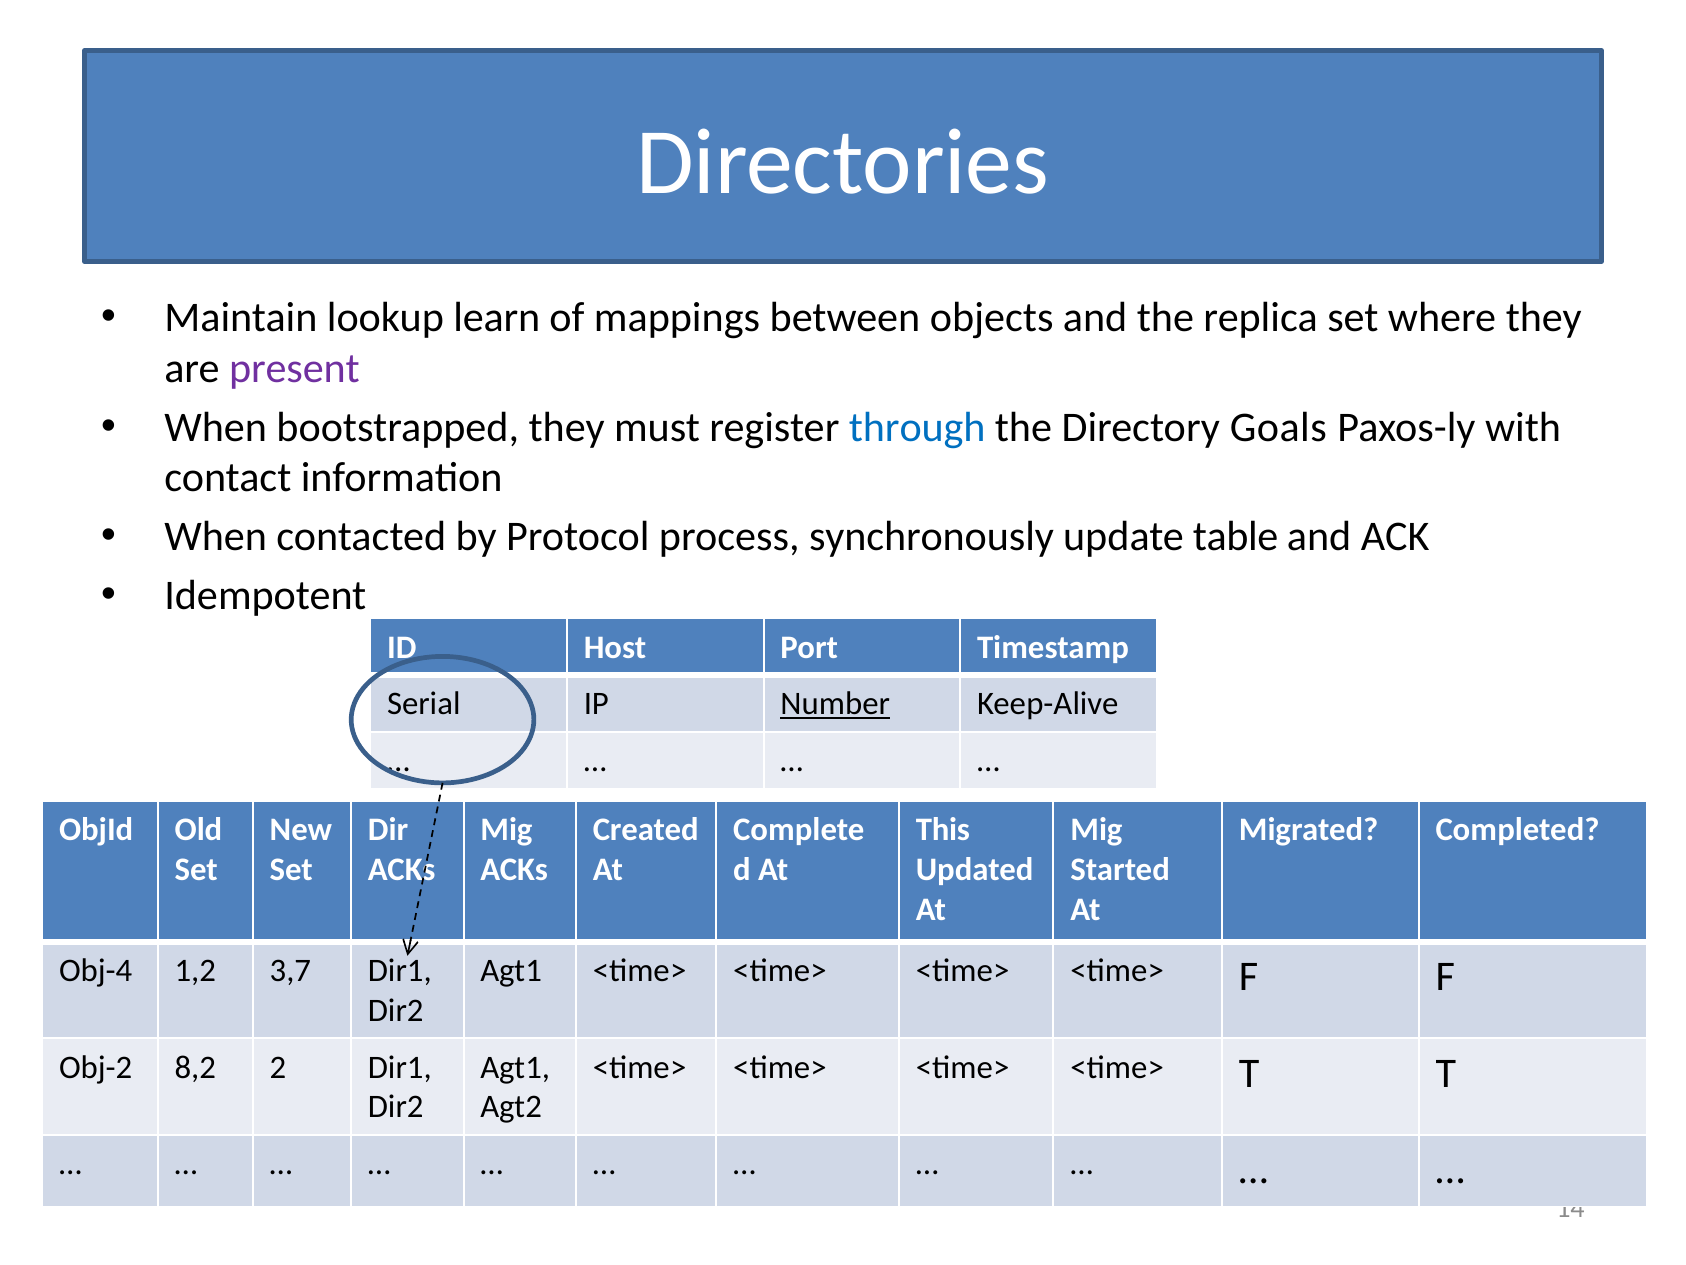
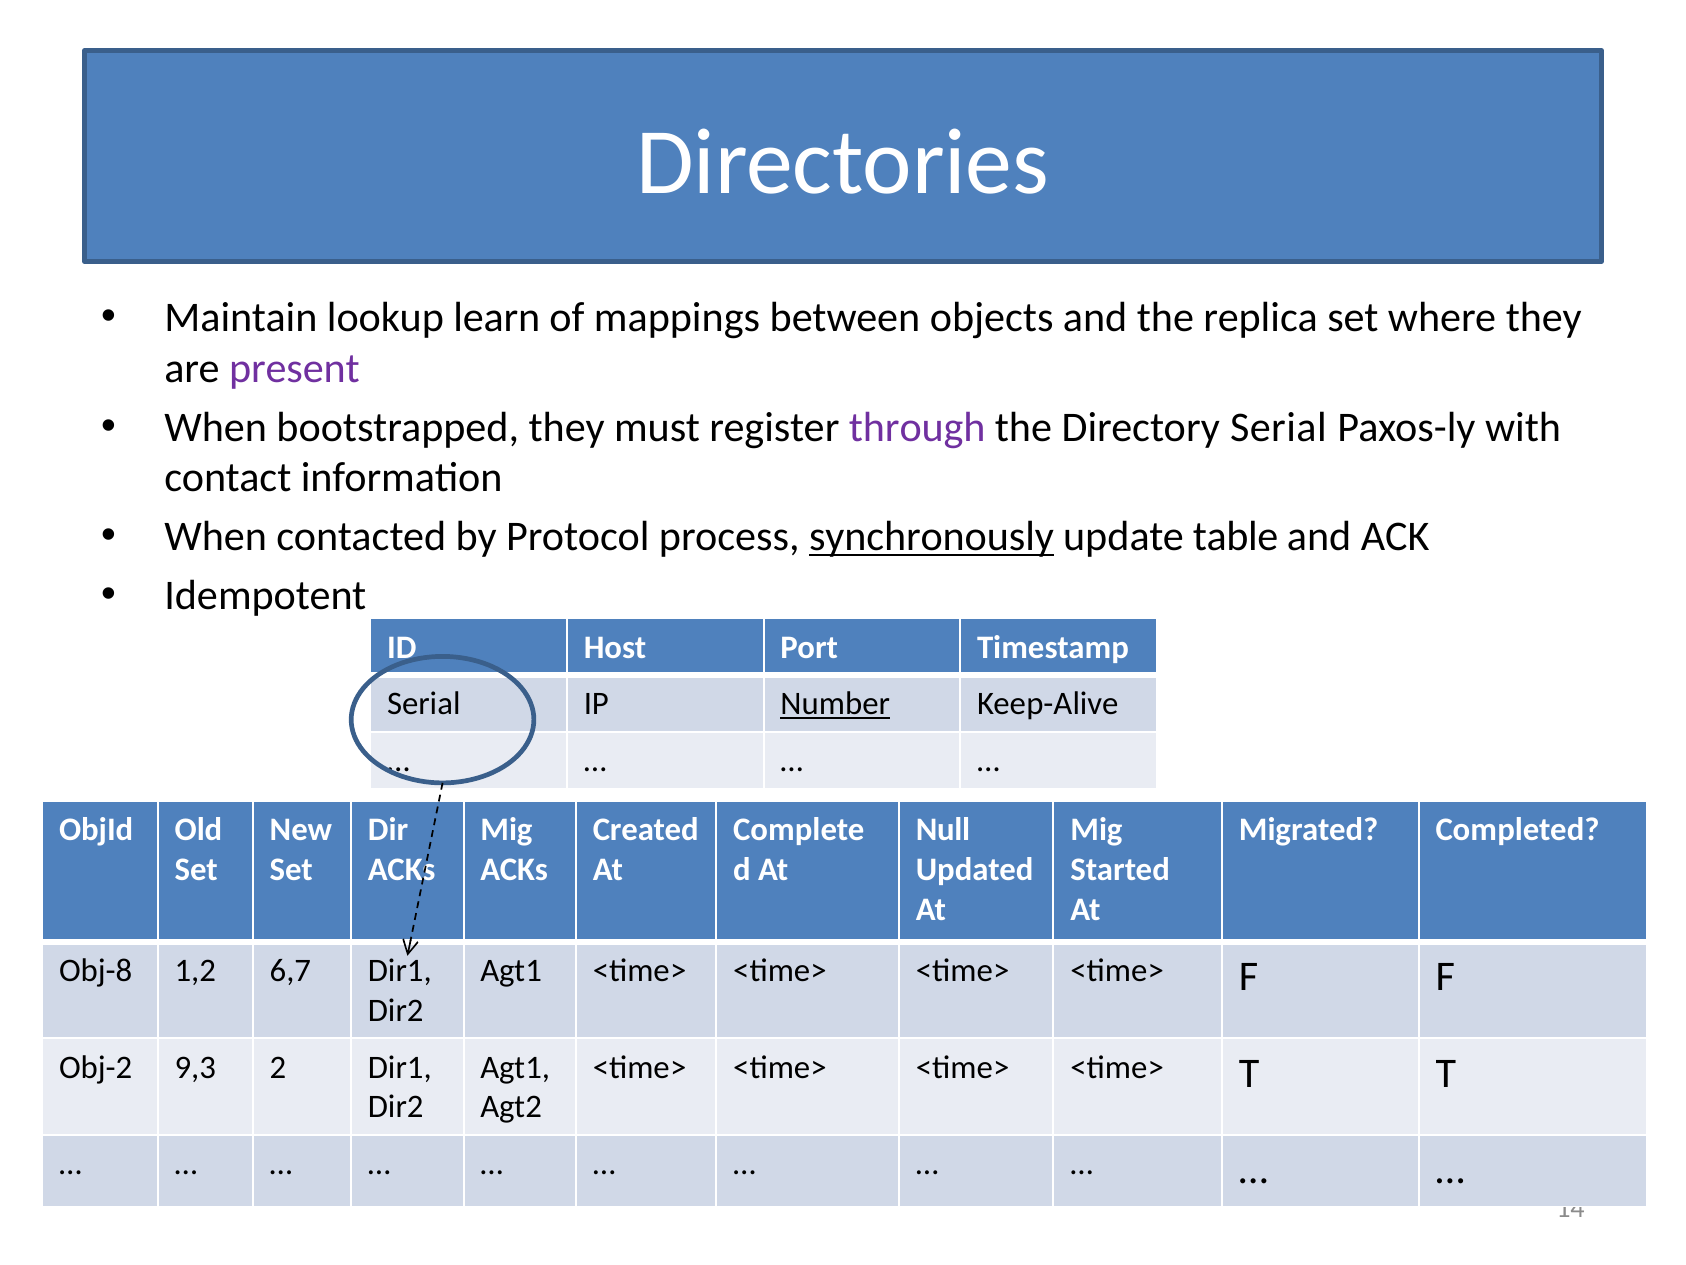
through colour: blue -> purple
Directory Goals: Goals -> Serial
synchronously underline: none -> present
This: This -> Null
Obj-4: Obj-4 -> Obj-8
3,7: 3,7 -> 6,7
8,2: 8,2 -> 9,3
